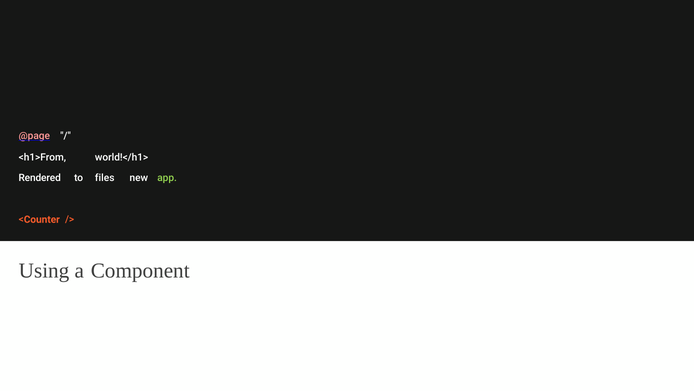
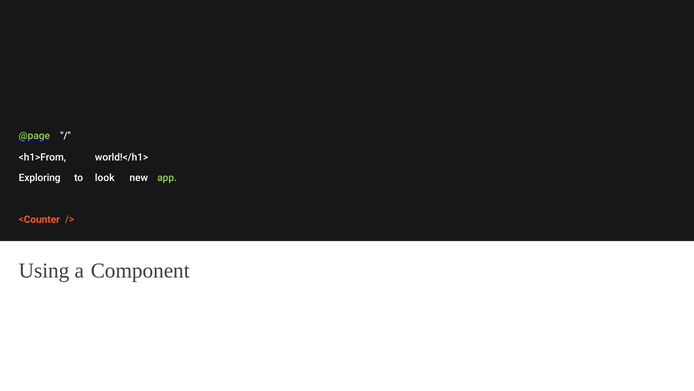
@page colour: pink -> light green
Rendered: Rendered -> Exploring
files: files -> look
